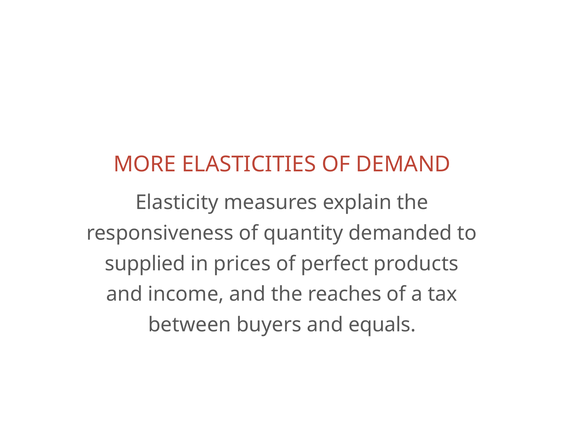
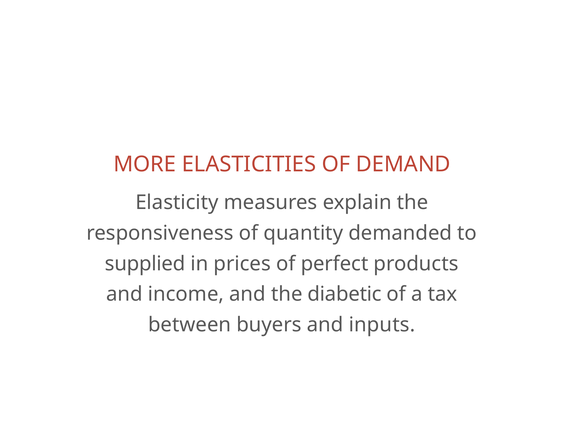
reaches: reaches -> diabetic
equals: equals -> inputs
